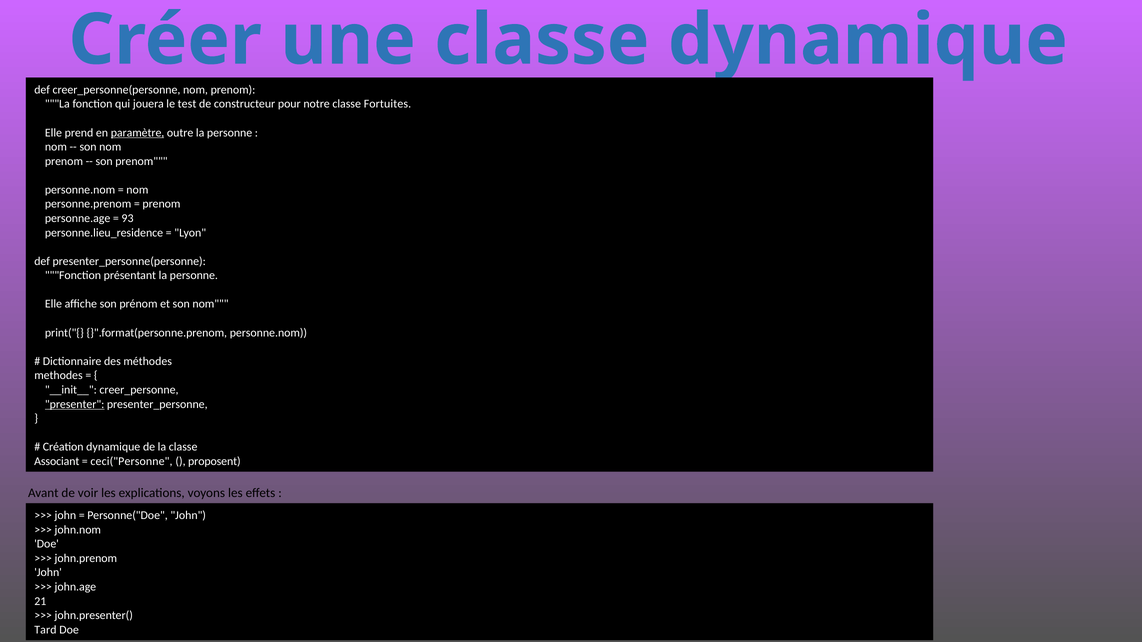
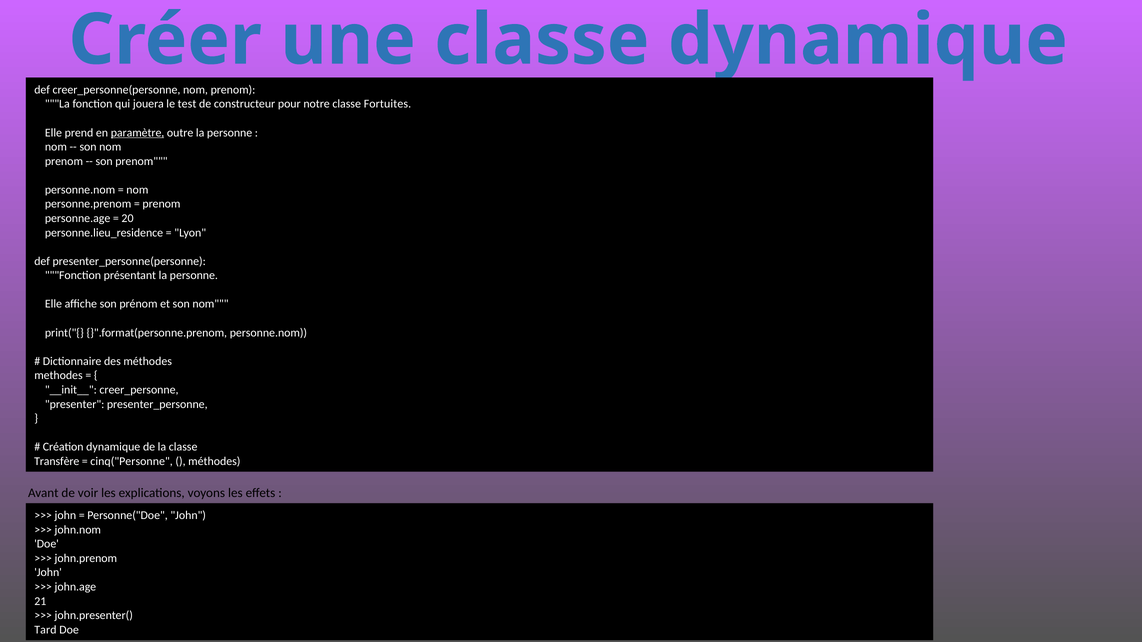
93: 93 -> 20
presenter underline: present -> none
Associant: Associant -> Transfère
ceci("Personne: ceci("Personne -> cinq("Personne
proposent at (214, 462): proposent -> méthodes
